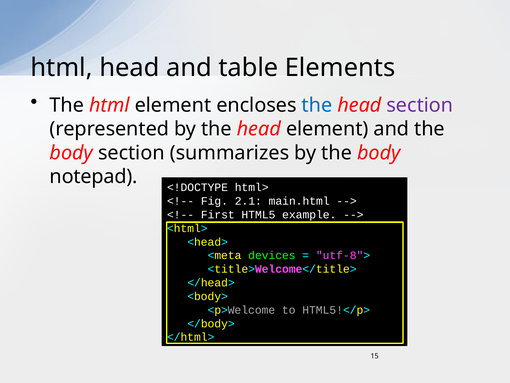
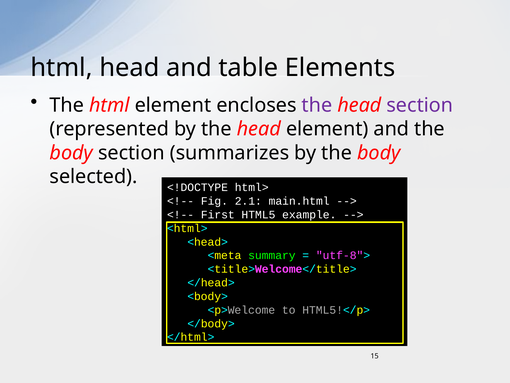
the at (317, 105) colour: blue -> purple
notepad: notepad -> selected
devices: devices -> summary
